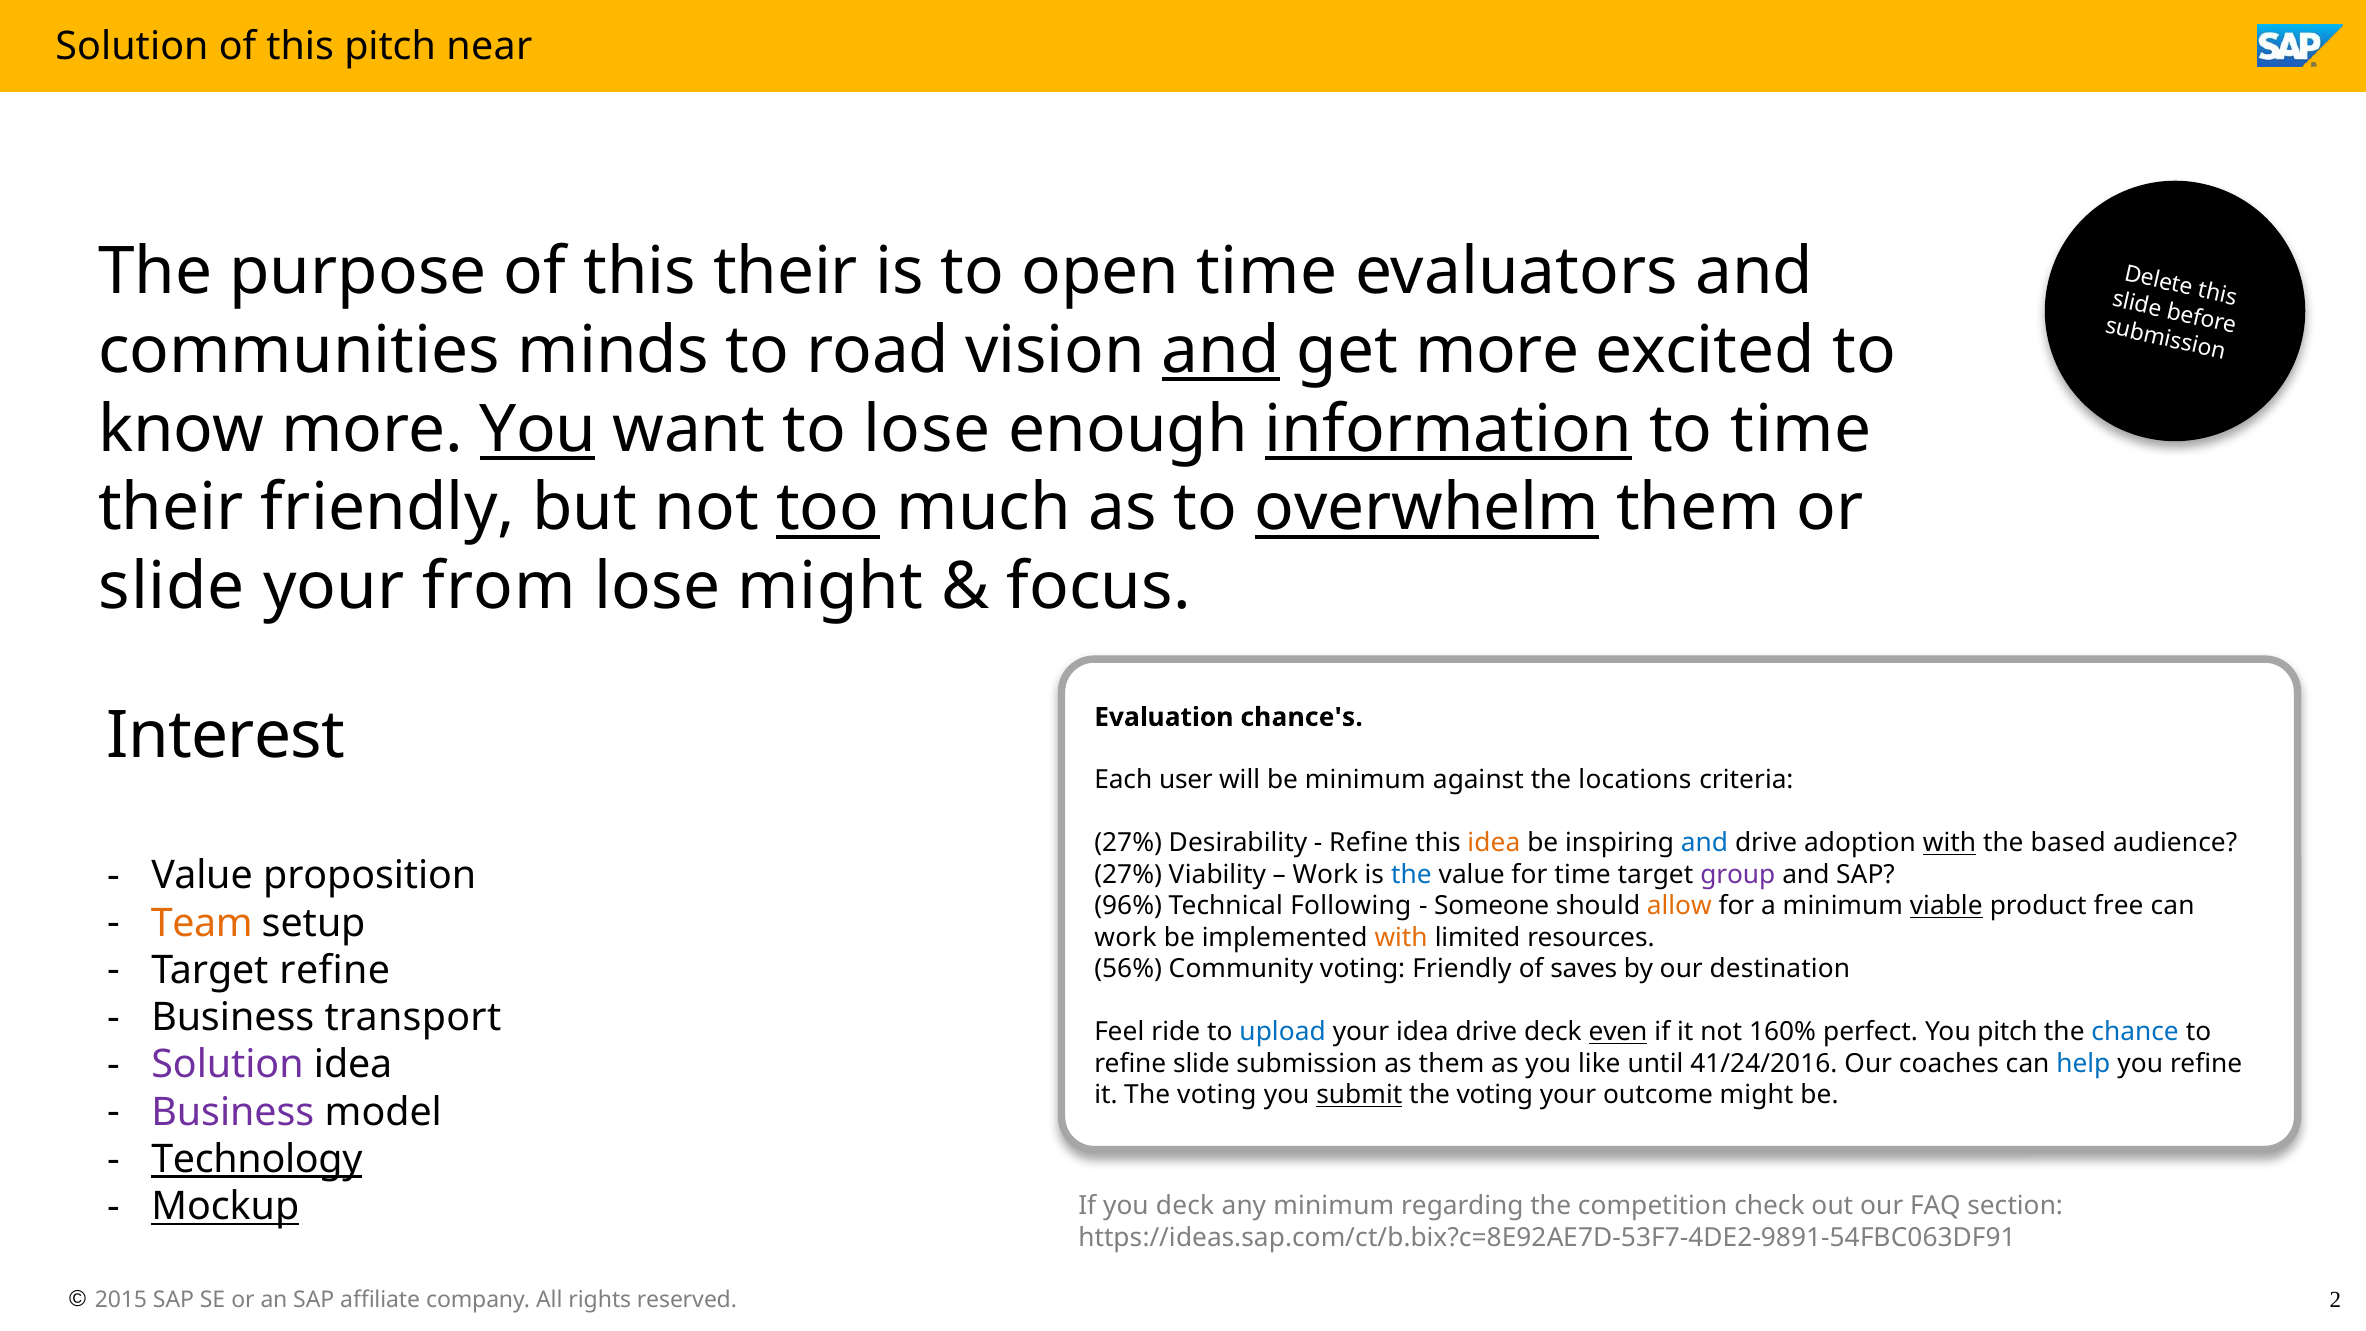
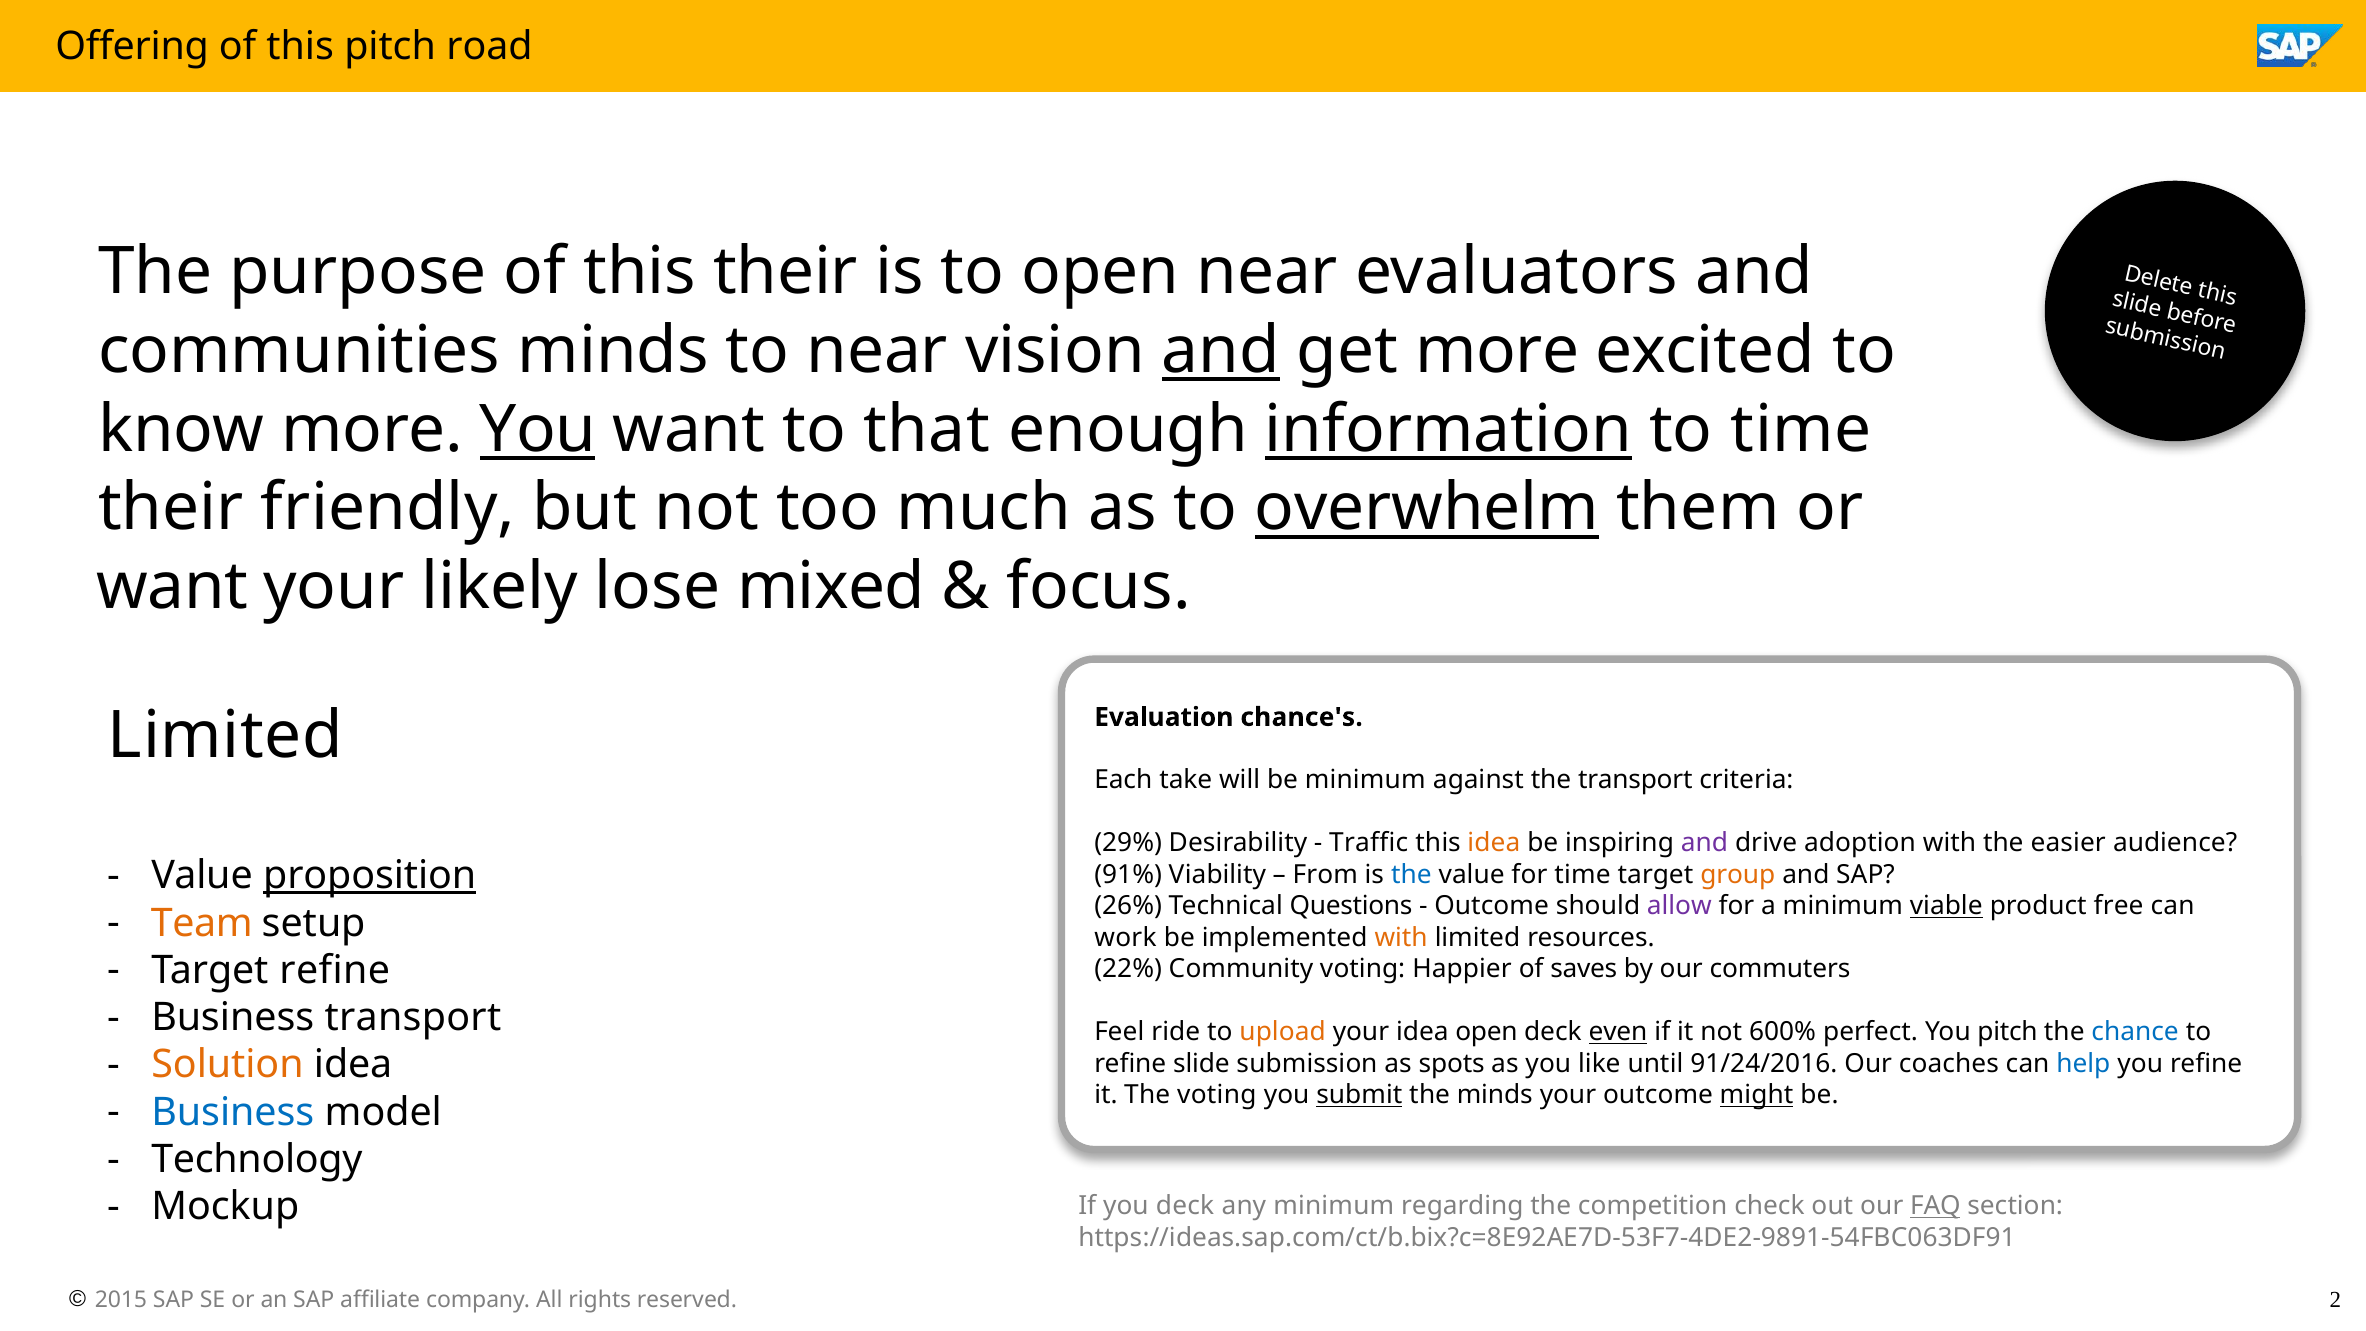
Solution at (132, 47): Solution -> Offering
near: near -> road
open time: time -> near
to road: road -> near
to lose: lose -> that
too underline: present -> none
slide at (172, 587): slide -> want
from: from -> likely
lose might: might -> mixed
Interest at (226, 736): Interest -> Limited
user: user -> take
the locations: locations -> transport
27% at (1128, 843): 27% -> 29%
Refine at (1369, 843): Refine -> Traffic
and at (1704, 843) colour: blue -> purple
with at (1949, 843) underline: present -> none
based: based -> easier
proposition underline: none -> present
27% at (1128, 875): 27% -> 91%
Work at (1325, 875): Work -> From
group colour: purple -> orange
96%: 96% -> 26%
Following: Following -> Questions
Someone at (1492, 906): Someone -> Outcome
allow colour: orange -> purple
56%: 56% -> 22%
voting Friendly: Friendly -> Happier
destination: destination -> commuters
upload colour: blue -> orange
idea drive: drive -> open
160%: 160% -> 600%
Solution at (227, 1065) colour: purple -> orange
as them: them -> spots
41/24/2016: 41/24/2016 -> 91/24/2016
voting at (1495, 1095): voting -> minds
might at (1757, 1095) underline: none -> present
Business at (233, 1112) colour: purple -> blue
Technology underline: present -> none
Mockup underline: present -> none
FAQ underline: none -> present
